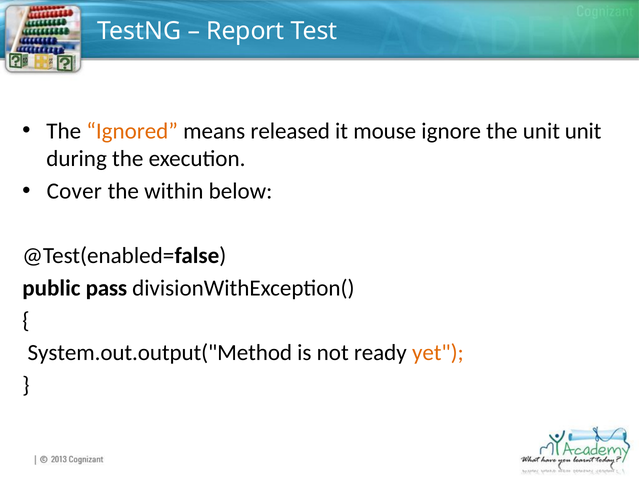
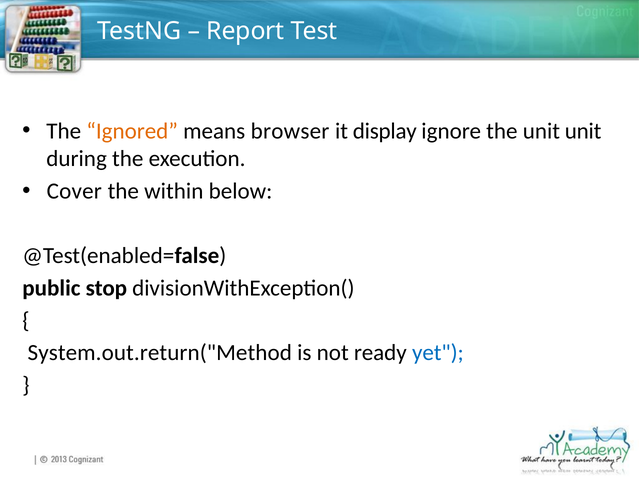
released: released -> browser
mouse: mouse -> display
pass: pass -> stop
System.out.output("Method: System.out.output("Method -> System.out.return("Method
yet colour: orange -> blue
